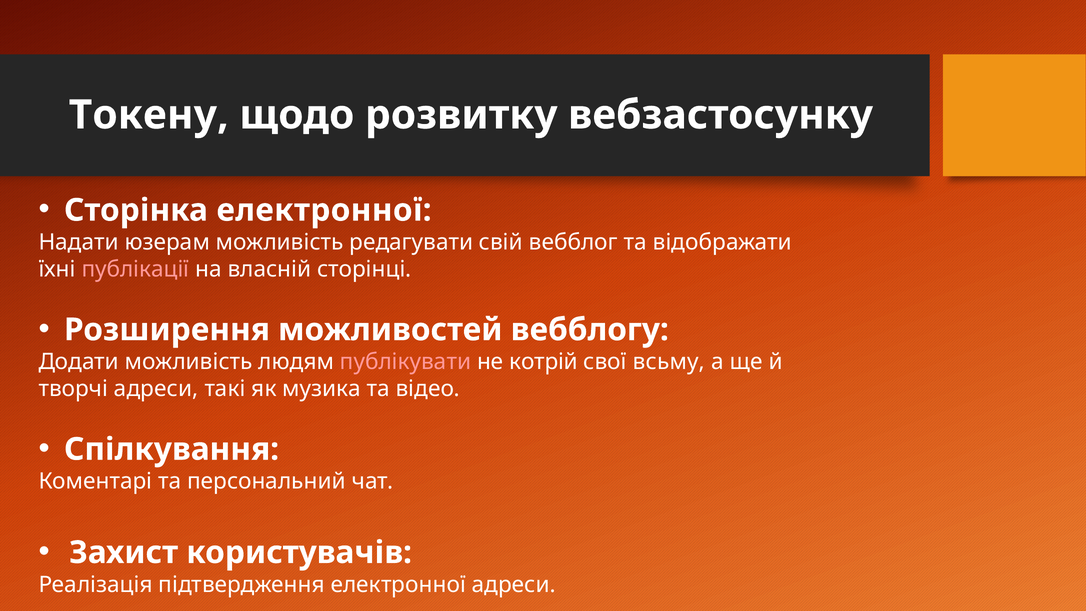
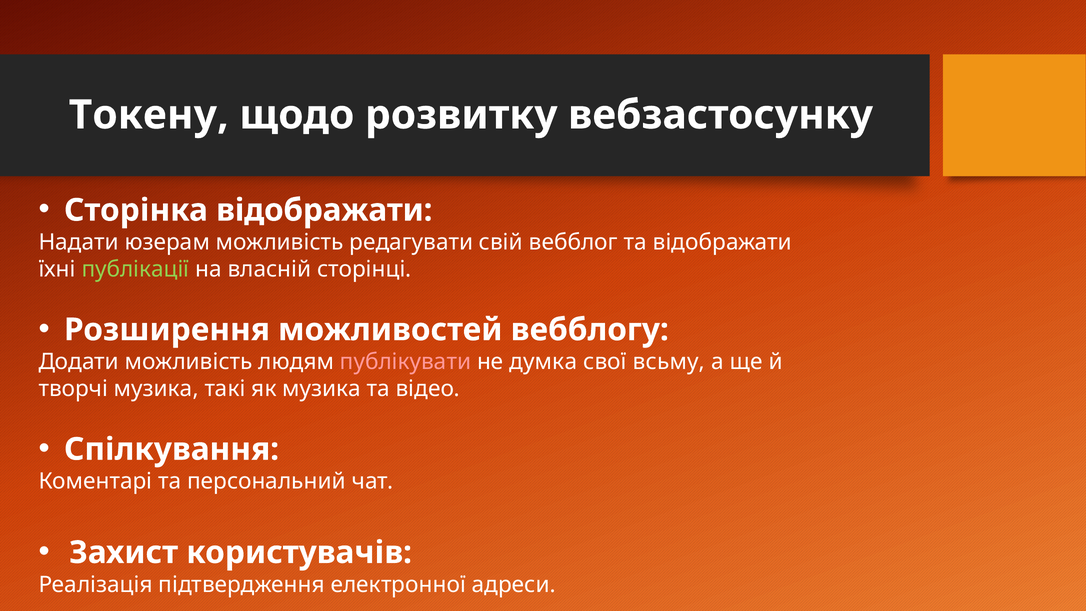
Сторінка електронної: електронної -> відображати
публікації colour: pink -> light green
котрій: котрій -> думка
творчі адреси: адреси -> музика
